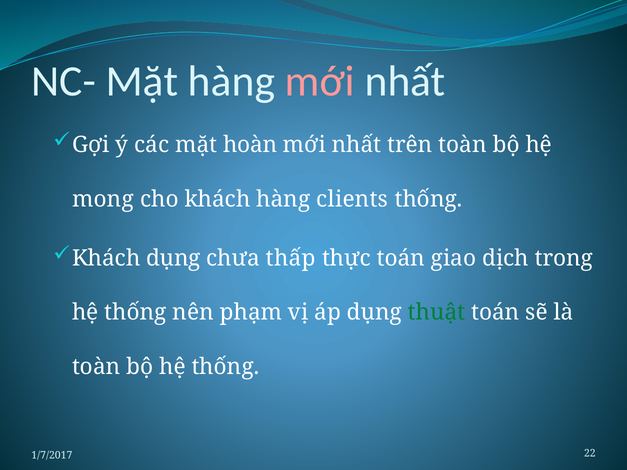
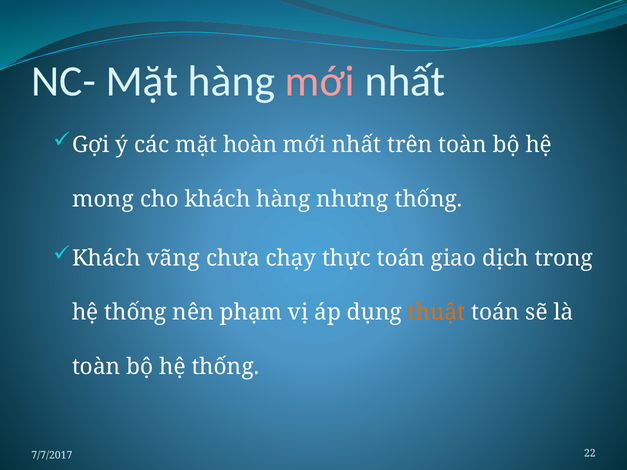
clients: clients -> nhưng
Khách dụng: dụng -> vãng
thấp: thấp -> chạy
thuật colour: green -> orange
1/7/2017: 1/7/2017 -> 7/7/2017
